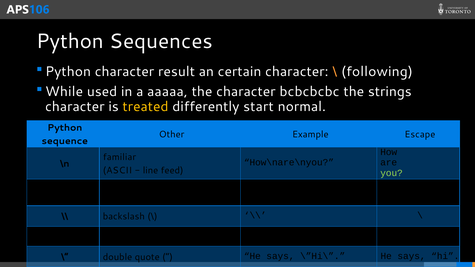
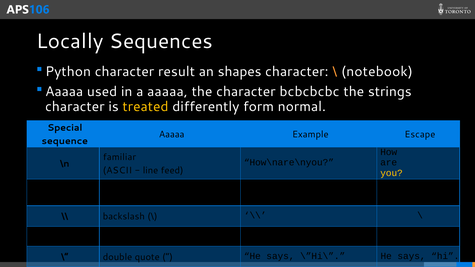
Python at (70, 41): Python -> Locally
certain: certain -> shapes
following: following -> notebook
While at (64, 92): While -> Aaaaa
start: start -> form
Python at (65, 128): Python -> Special
Other at (172, 134): Other -> Aaaaa
you colour: light green -> yellow
